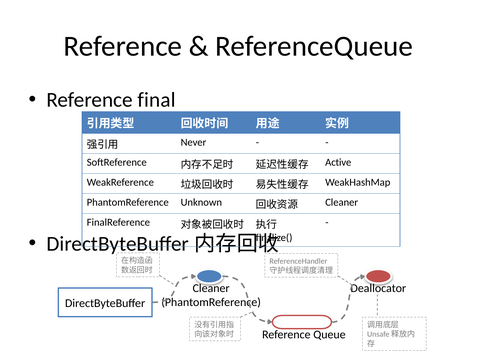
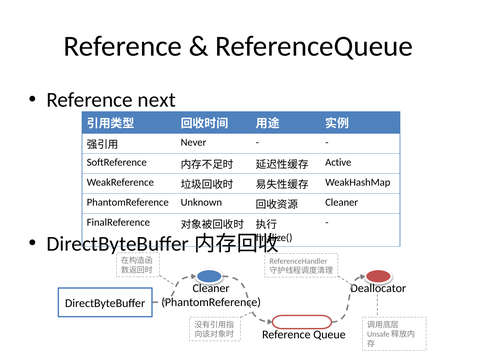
final: final -> next
